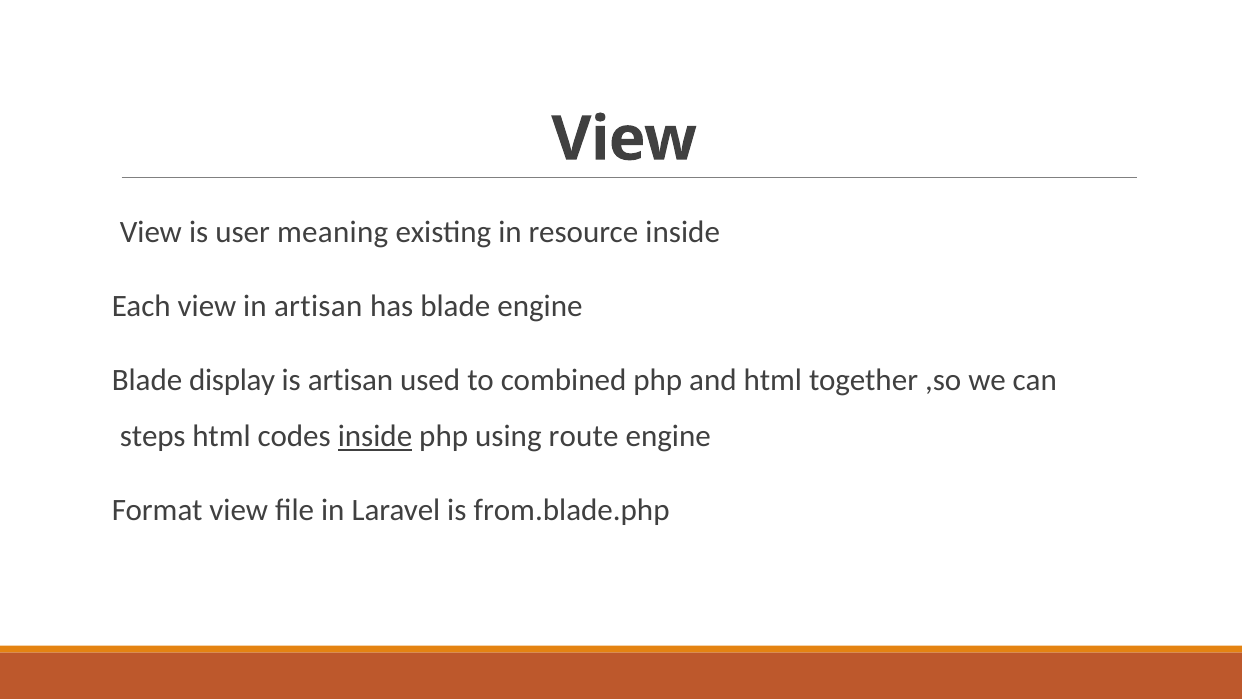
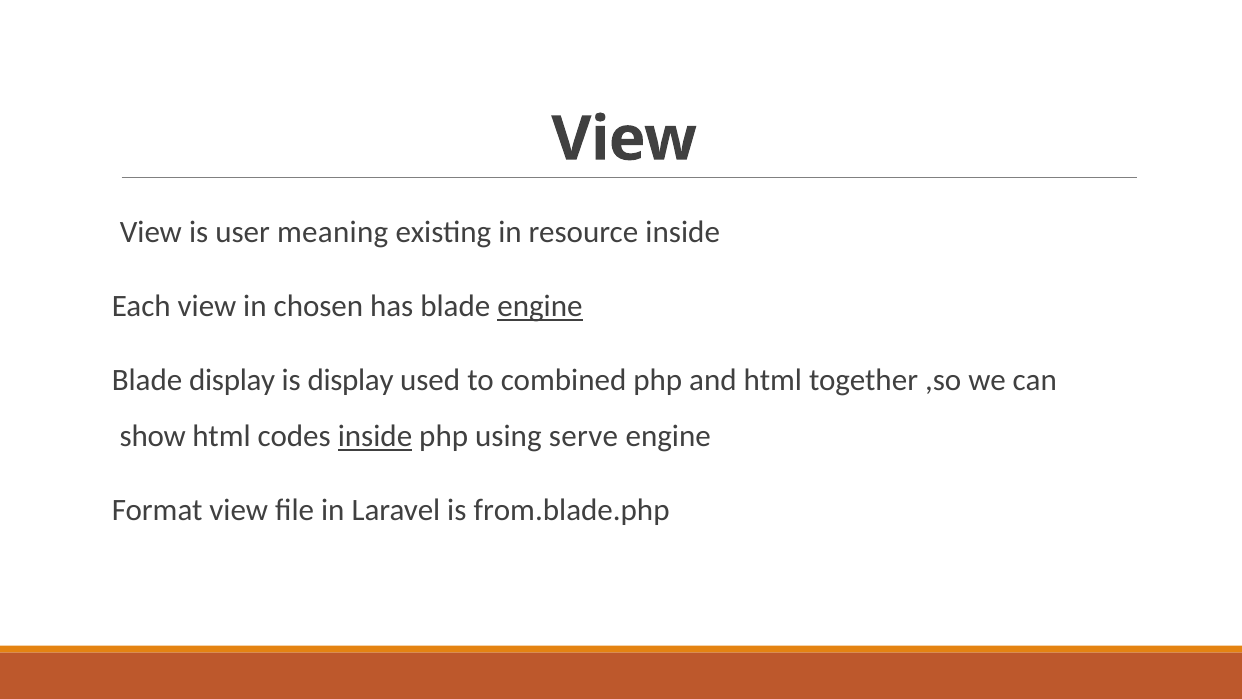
in artisan: artisan -> chosen
engine at (540, 306) underline: none -> present
is artisan: artisan -> display
steps: steps -> show
route: route -> serve
